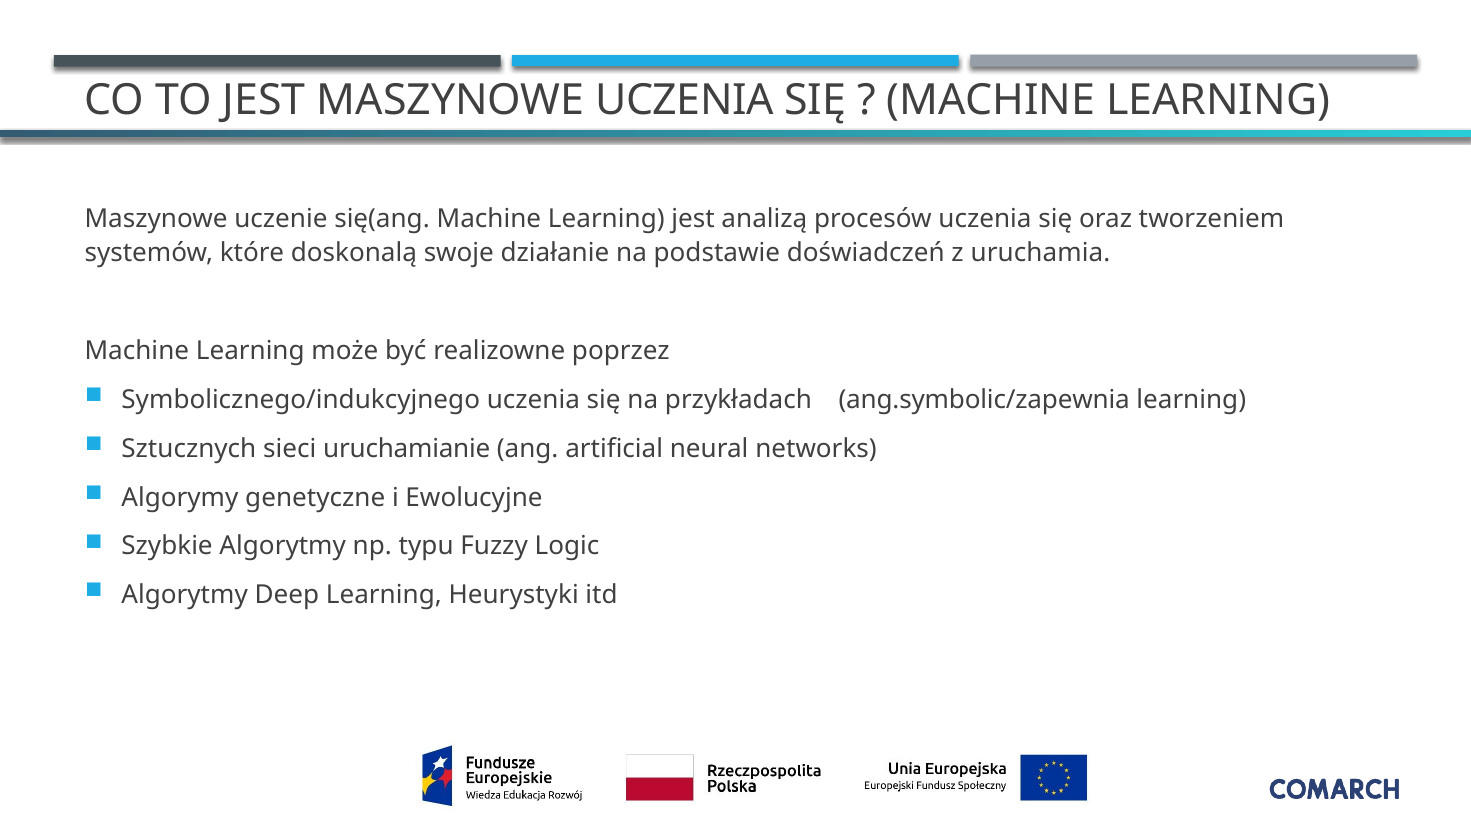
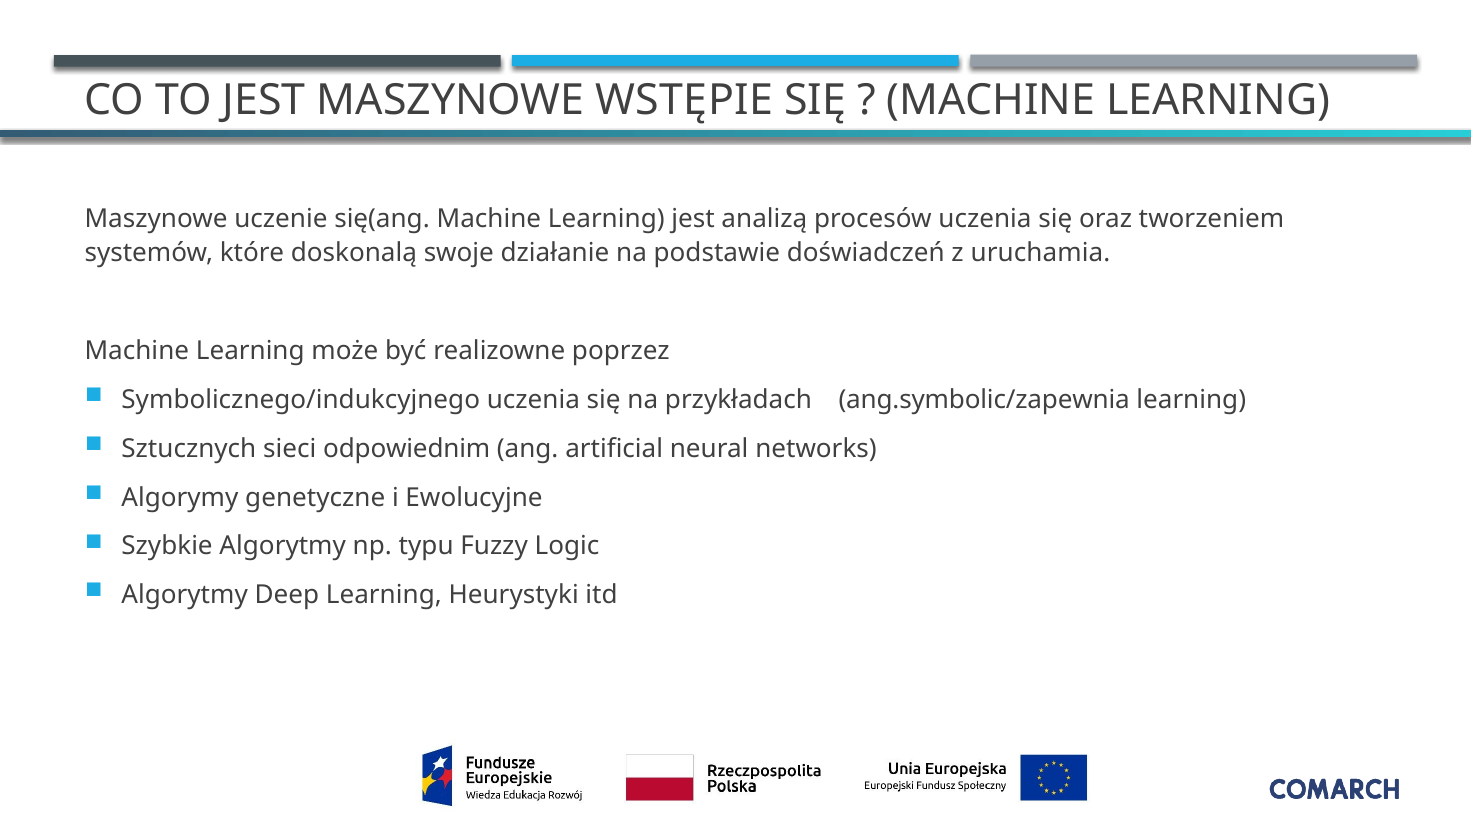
MASZYNOWE UCZENIA: UCZENIA -> WSTĘPIE
uruchamianie: uruchamianie -> odpowiednim
